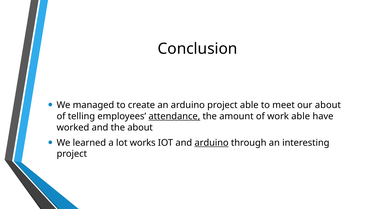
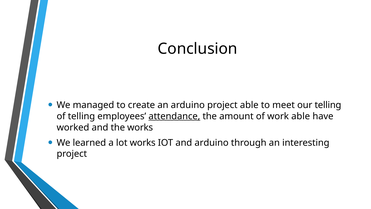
our about: about -> telling
the about: about -> works
arduino at (212, 143) underline: present -> none
